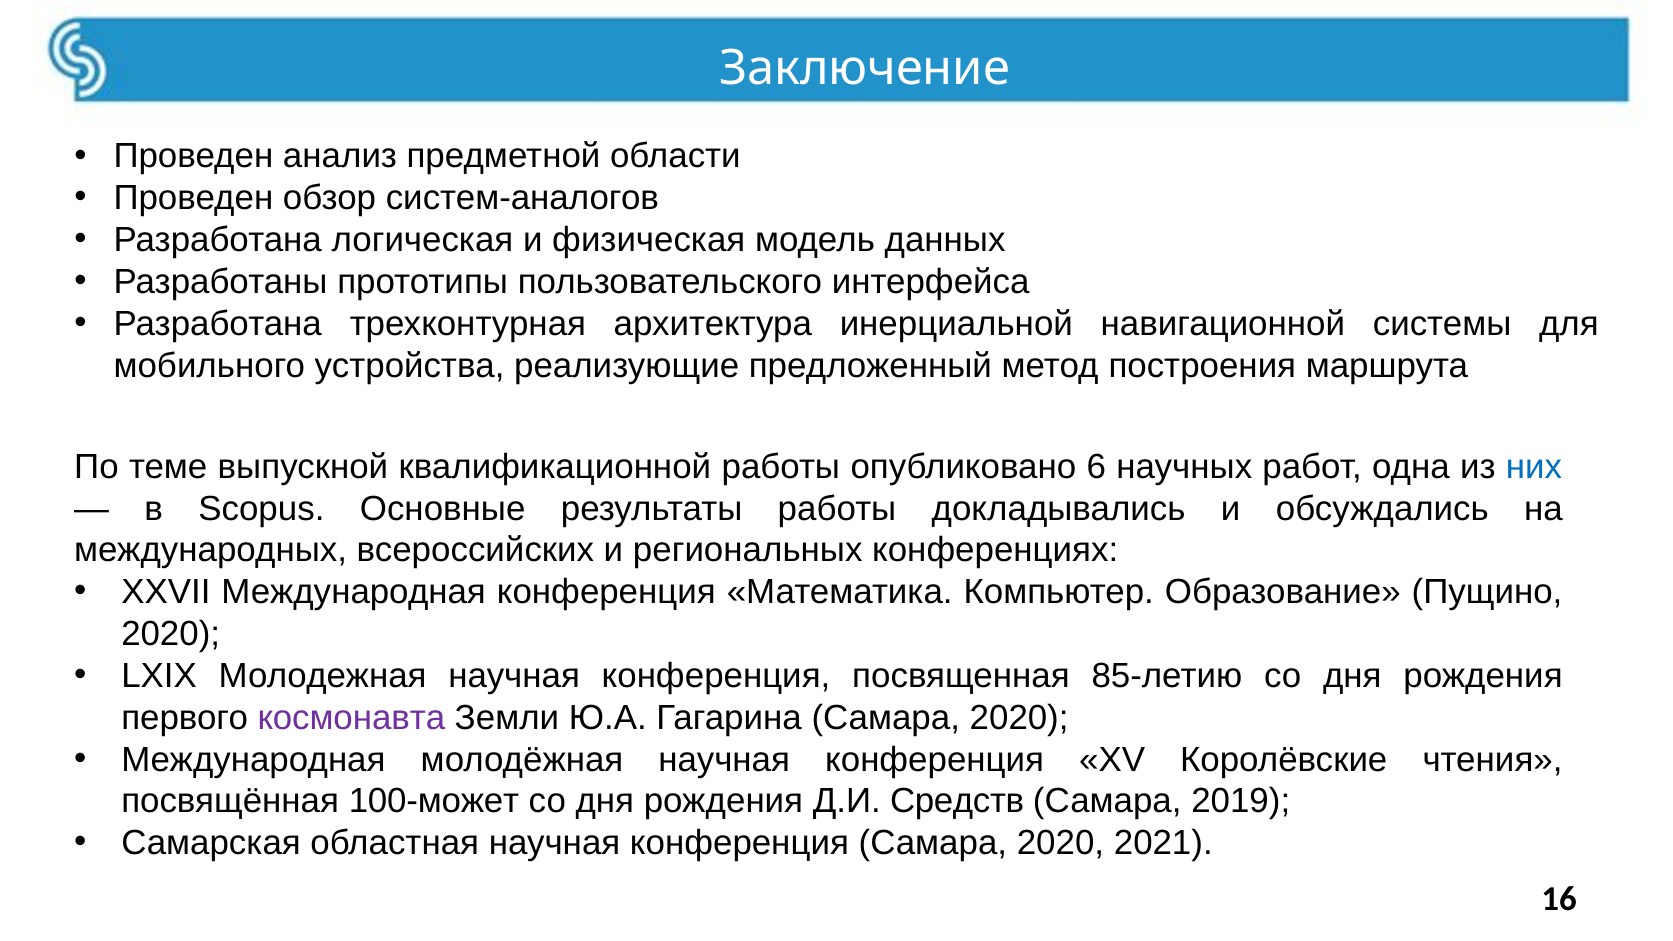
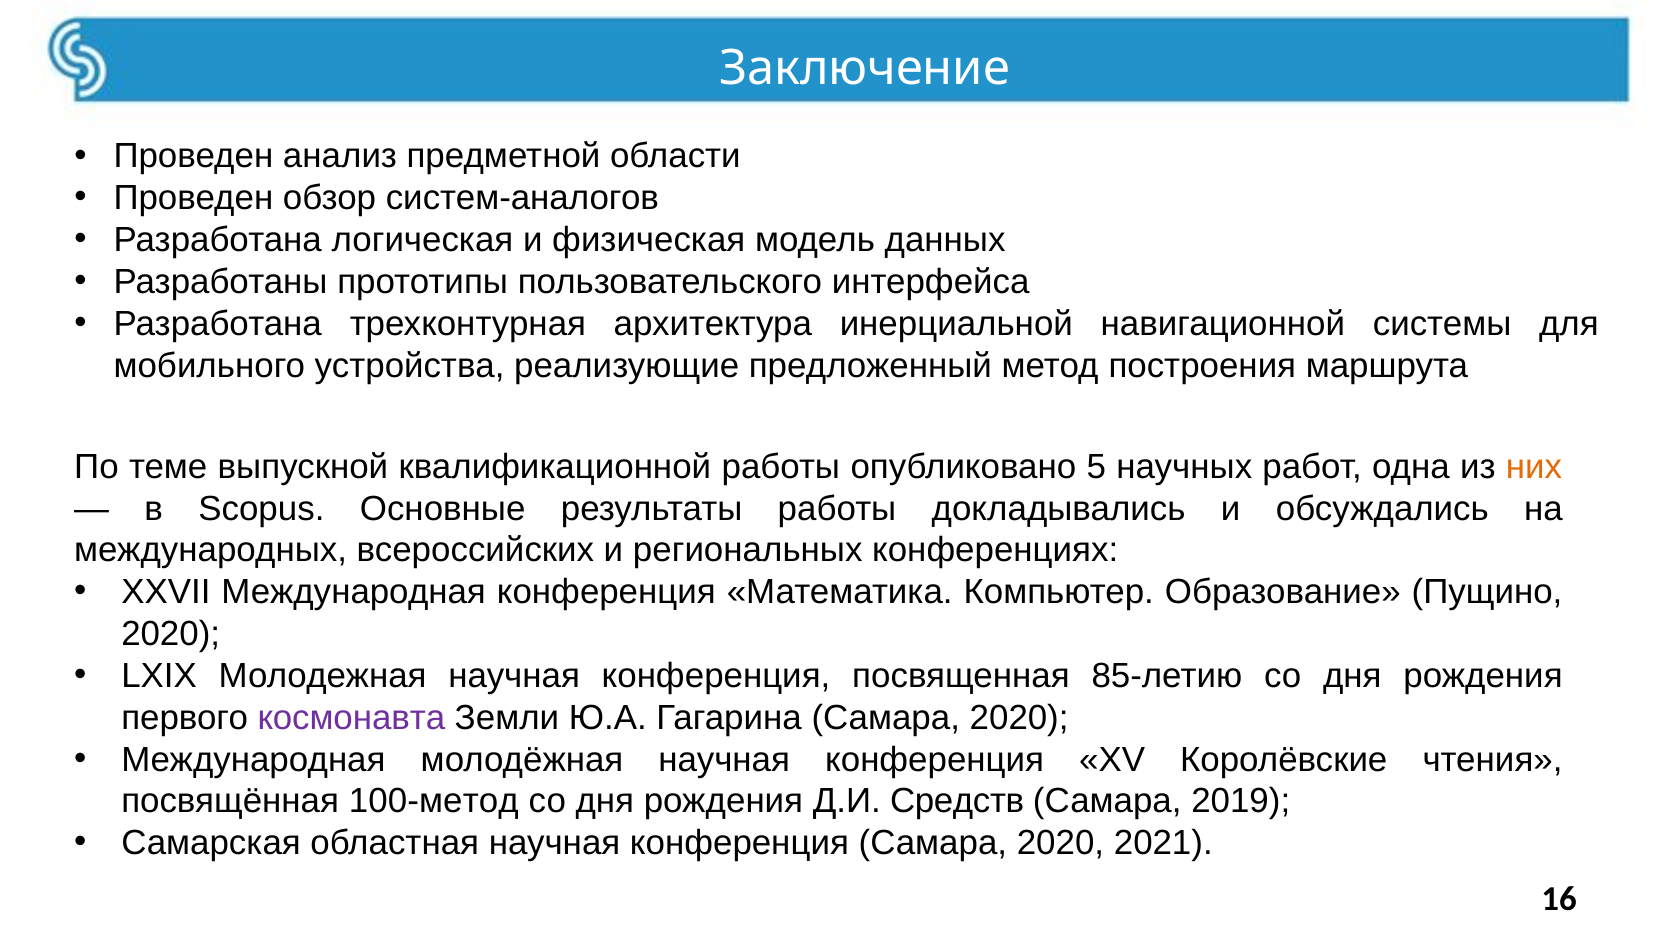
6: 6 -> 5
них colour: blue -> orange
100-может: 100-может -> 100-метод
